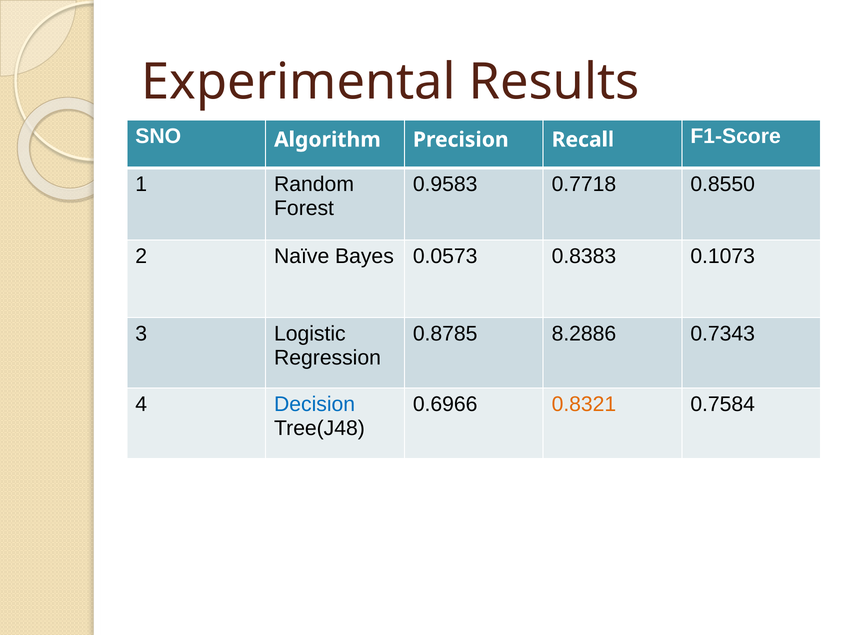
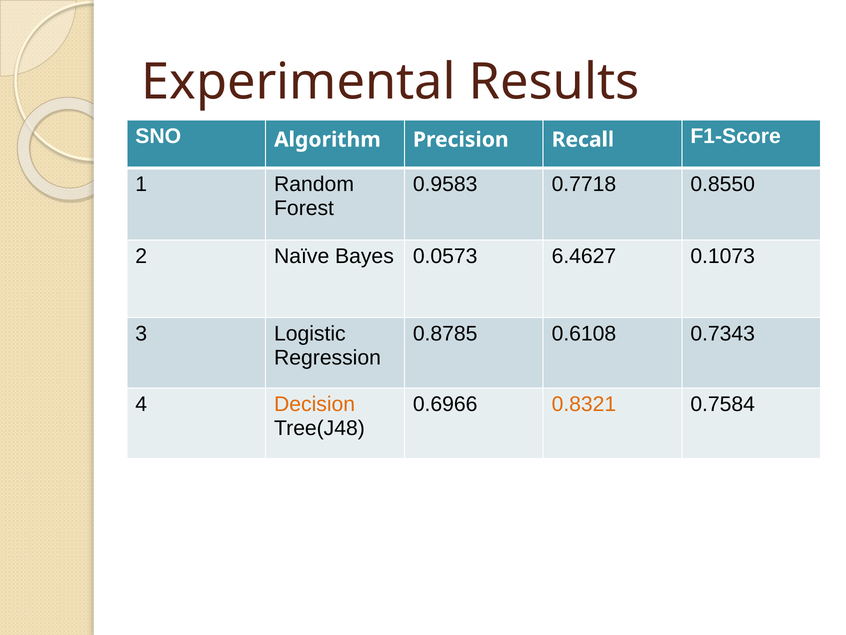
0.8383: 0.8383 -> 6.4627
8.2886: 8.2886 -> 0.6108
Decision colour: blue -> orange
